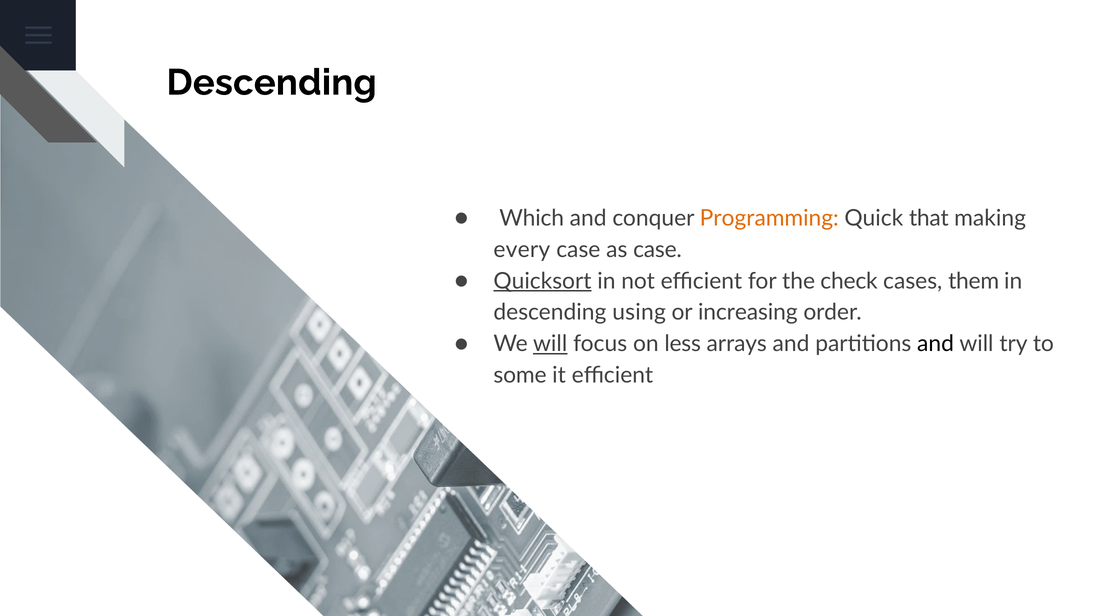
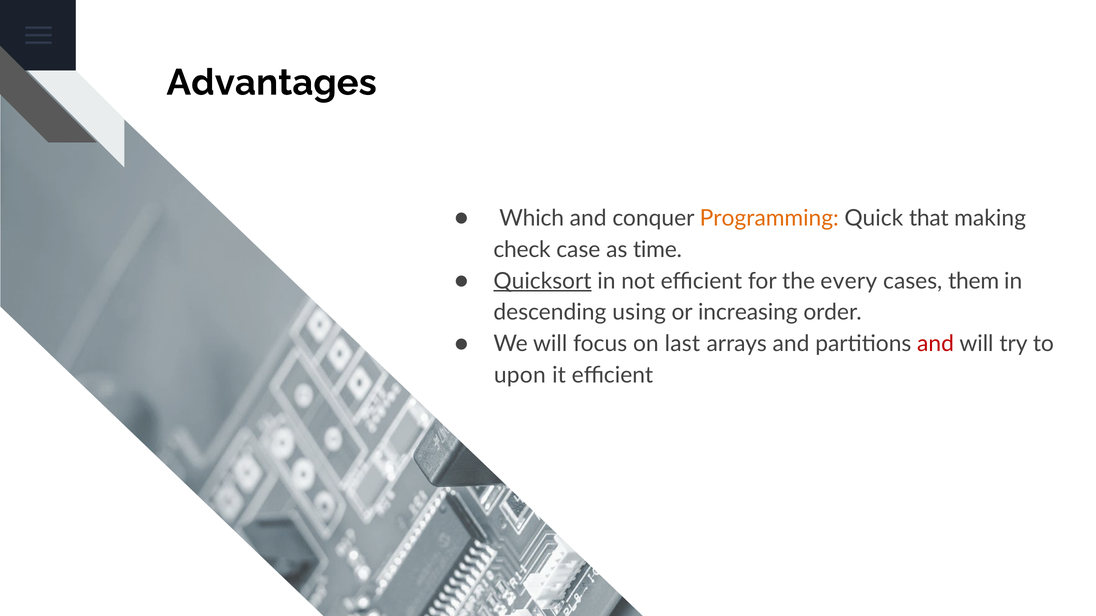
Descending at (272, 83): Descending -> Advantages
every: every -> check
as case: case -> time
check: check -> every
will at (550, 344) underline: present -> none
less: less -> last
and at (936, 344) colour: black -> red
some: some -> upon
